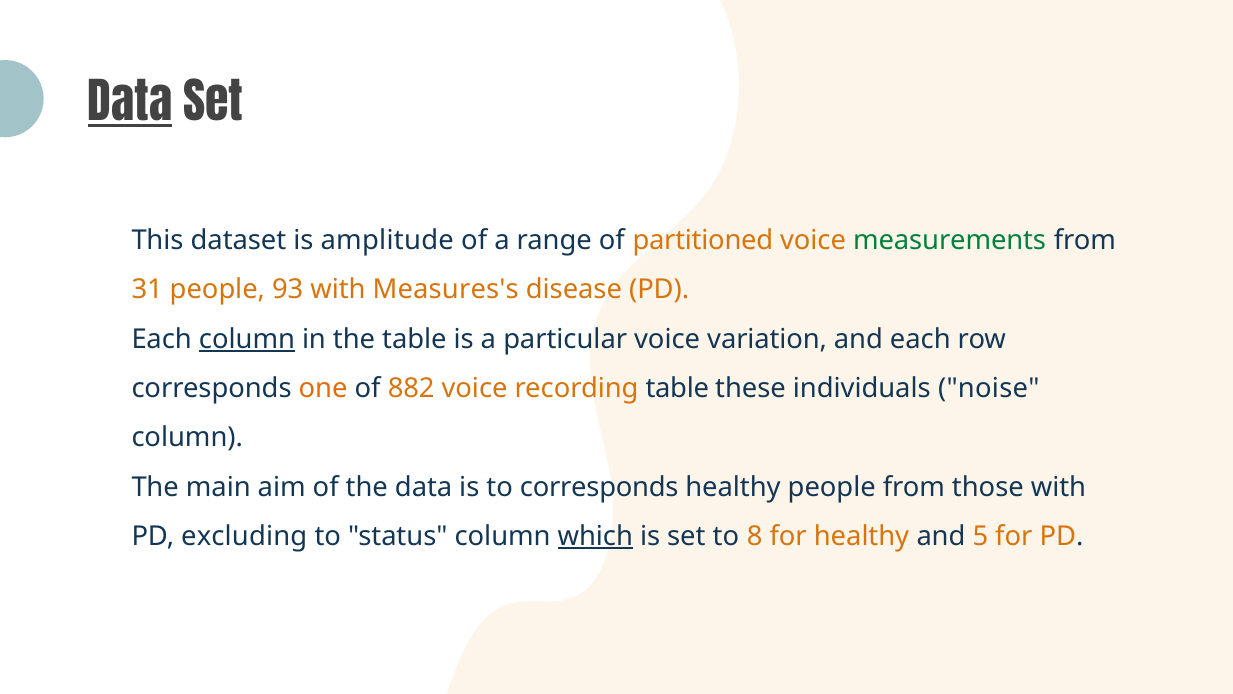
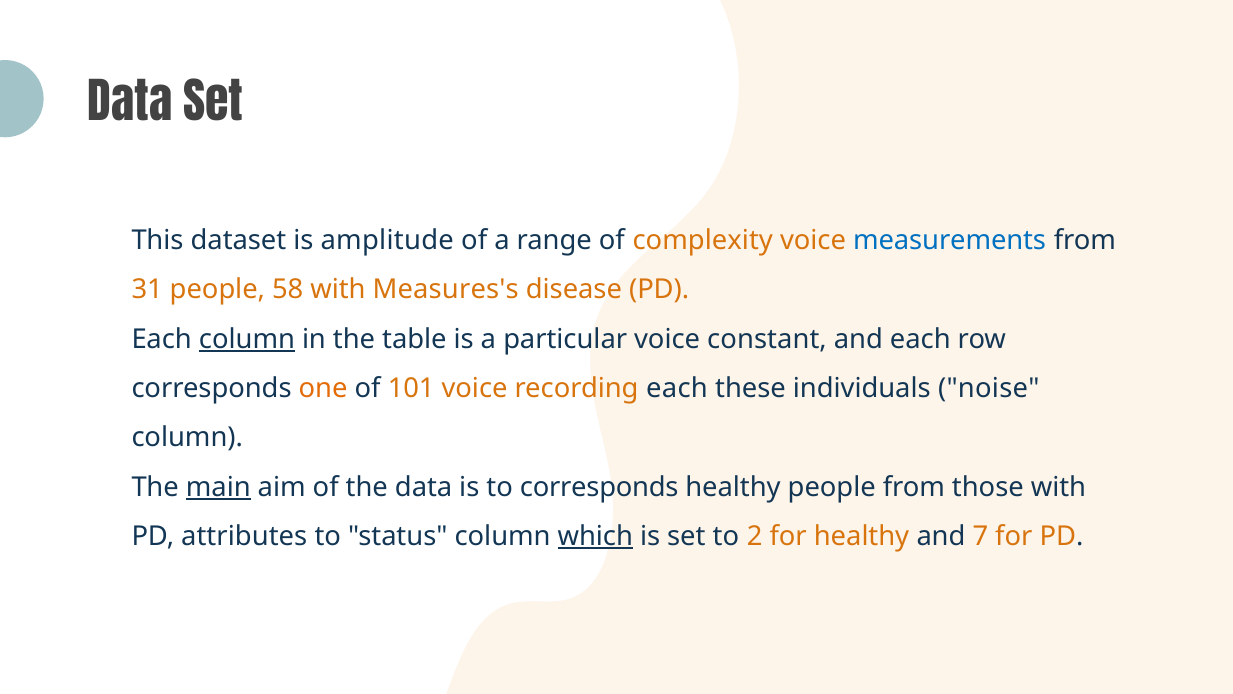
Data at (130, 104) underline: present -> none
partitioned: partitioned -> complexity
measurements colour: green -> blue
93: 93 -> 58
variation: variation -> constant
882: 882 -> 101
recording table: table -> each
main underline: none -> present
excluding: excluding -> attributes
8: 8 -> 2
5: 5 -> 7
